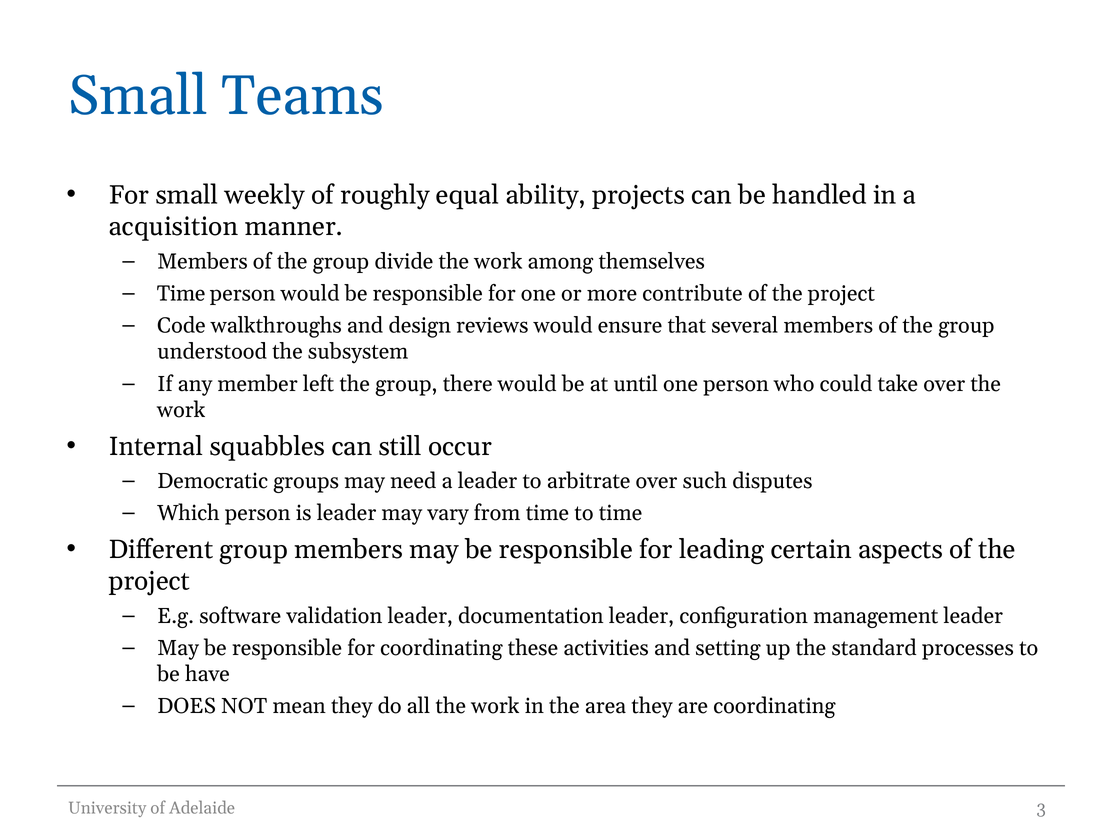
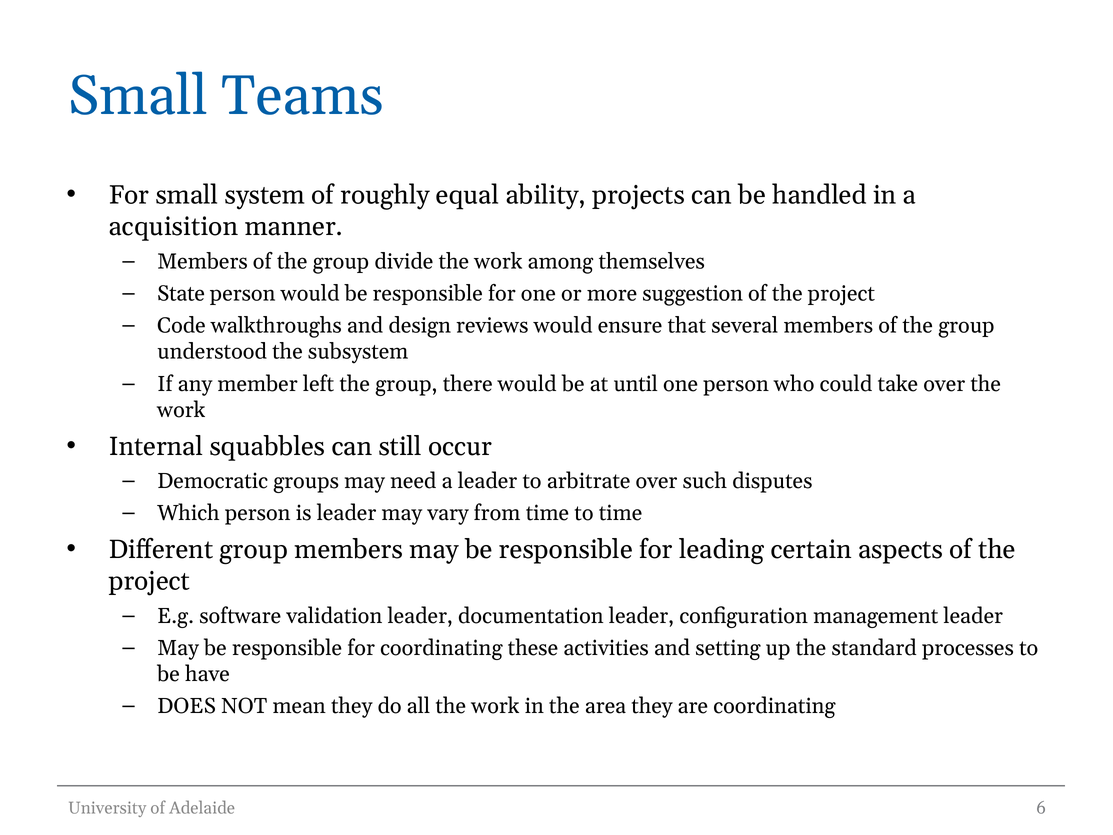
weekly: weekly -> system
Time at (181, 293): Time -> State
contribute: contribute -> suggestion
3: 3 -> 6
